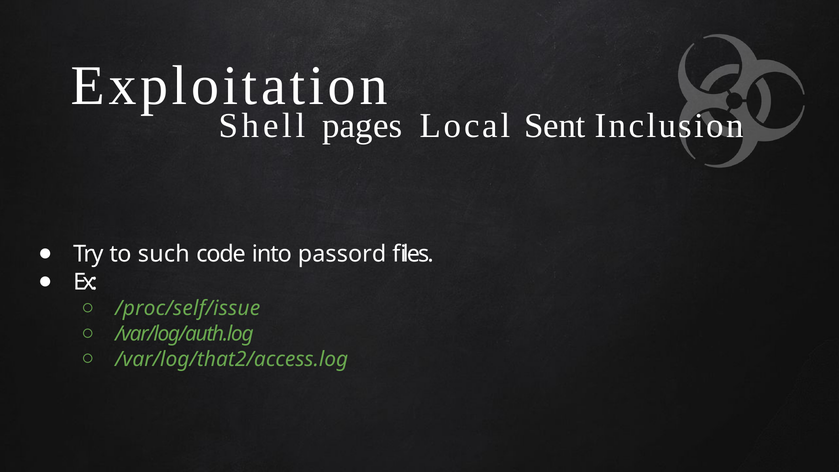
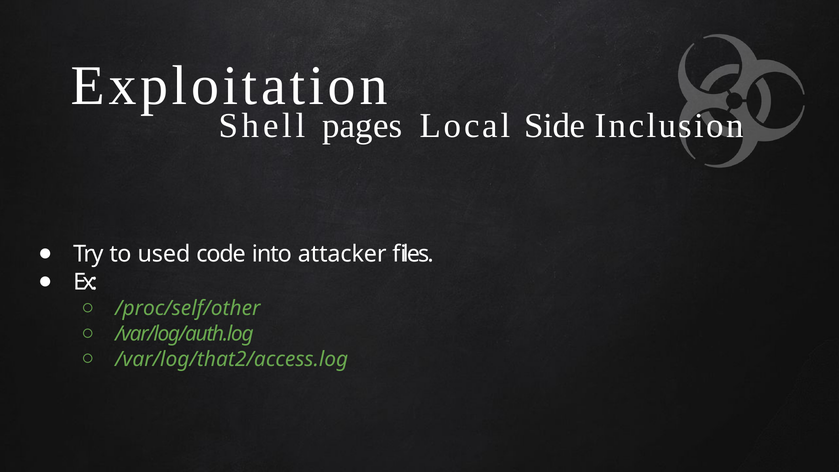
Sent: Sent -> Side
such: such -> used
passord: passord -> attacker
/proc/self/issue: /proc/self/issue -> /proc/self/other
